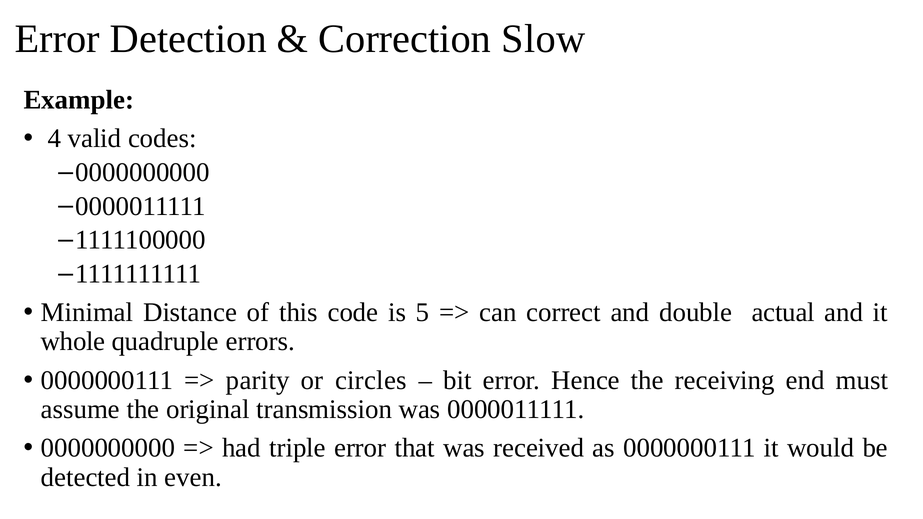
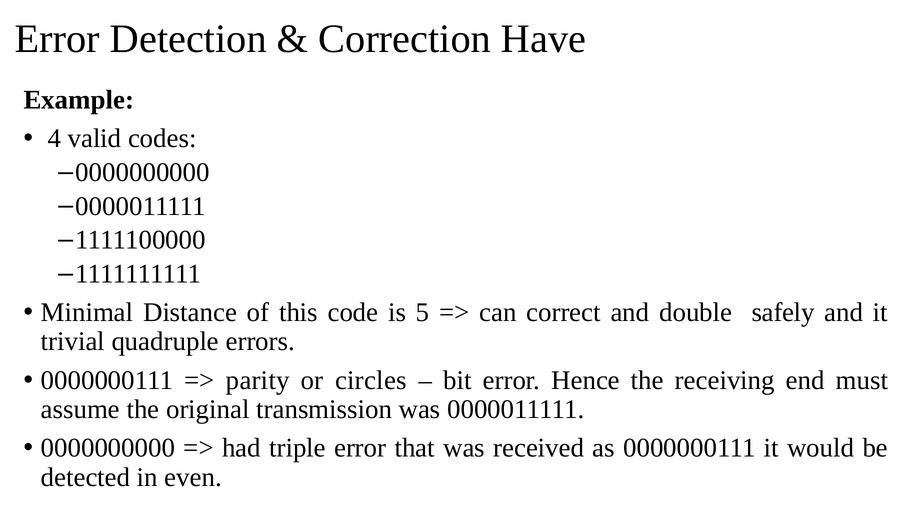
Slow: Slow -> Have
actual: actual -> safely
whole: whole -> trivial
